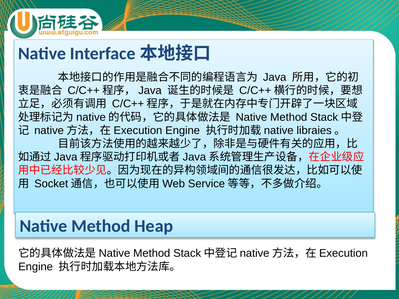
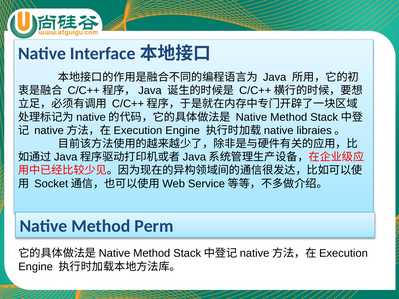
Heap: Heap -> Perm
